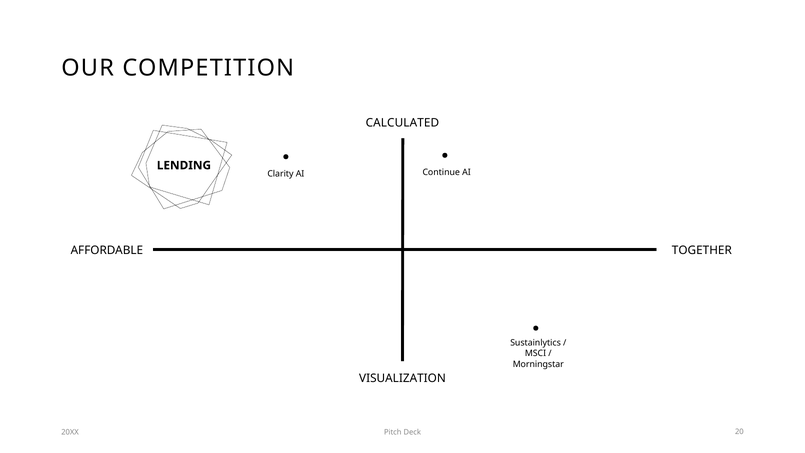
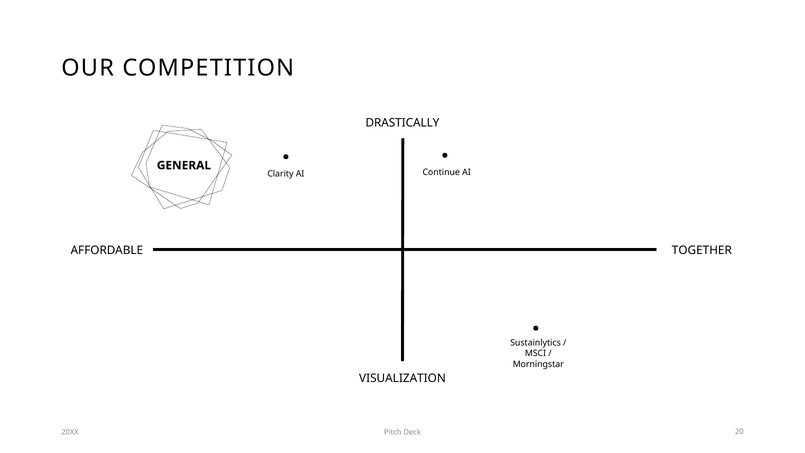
CALCULATED: CALCULATED -> DRASTICALLY
LENDING: LENDING -> GENERAL
